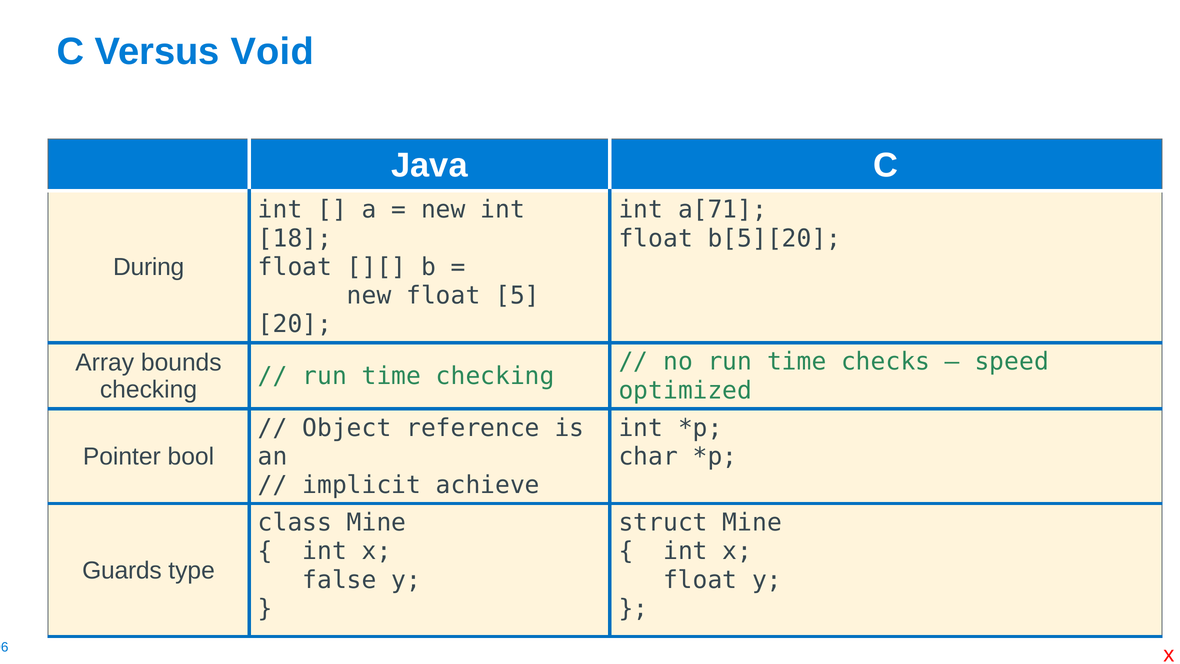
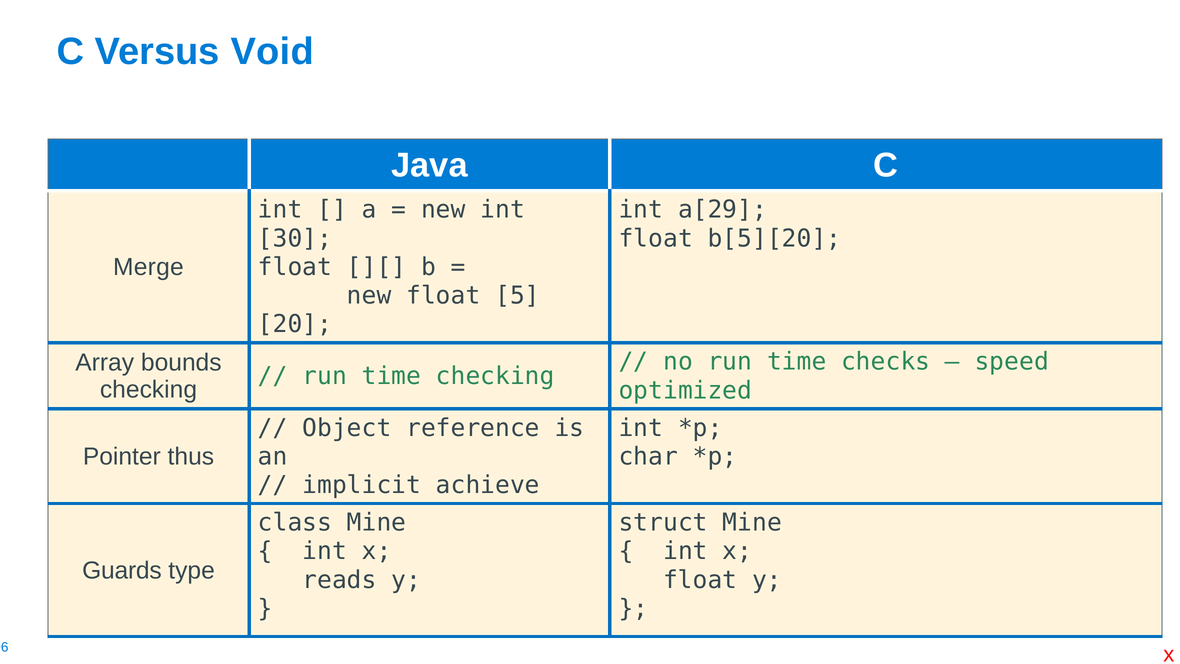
a[71: a[71 -> a[29
18: 18 -> 30
During: During -> Merge
bool: bool -> thus
false: false -> reads
